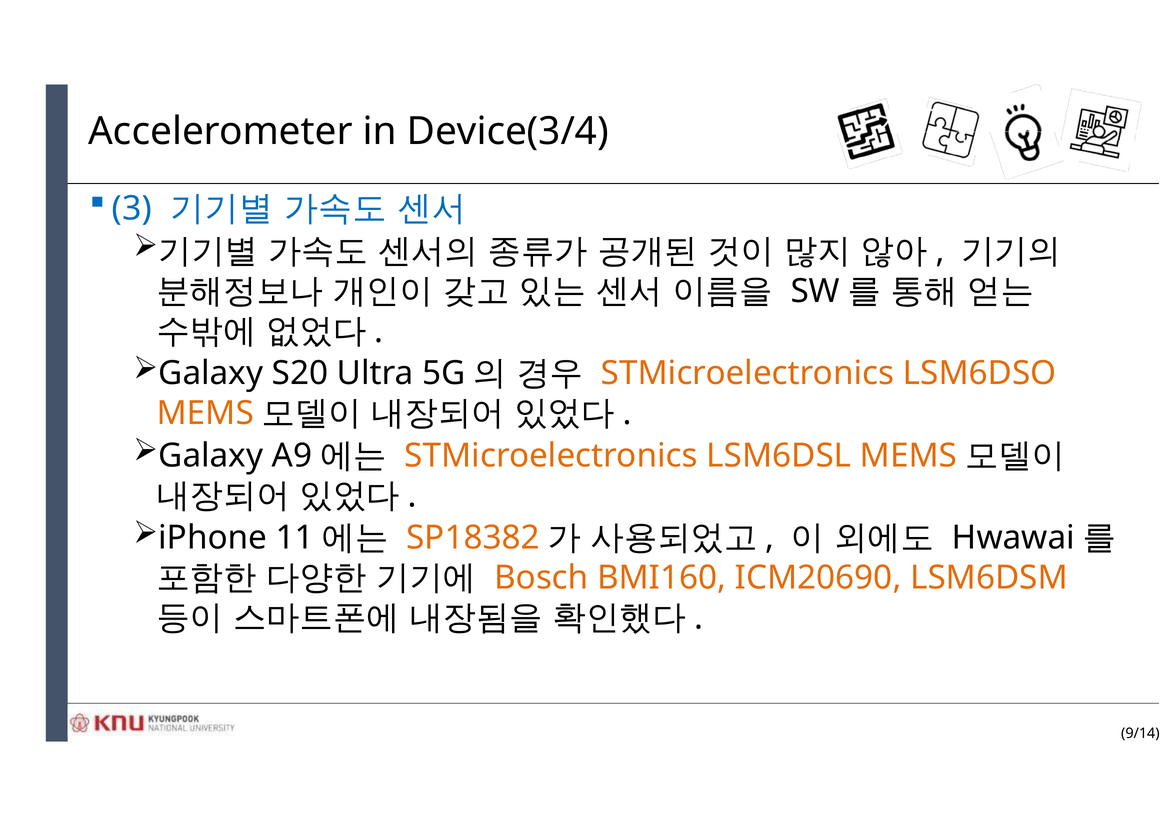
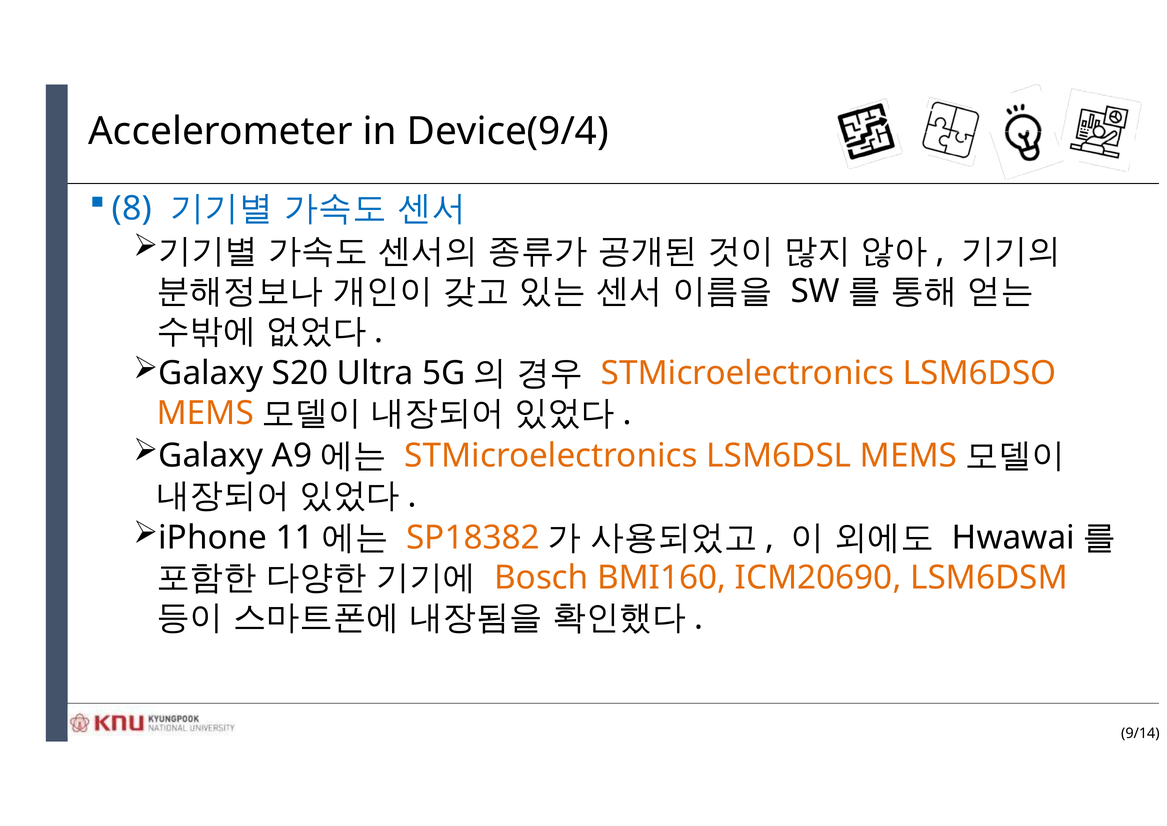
Device(3/4: Device(3/4 -> Device(9/4
3: 3 -> 8
